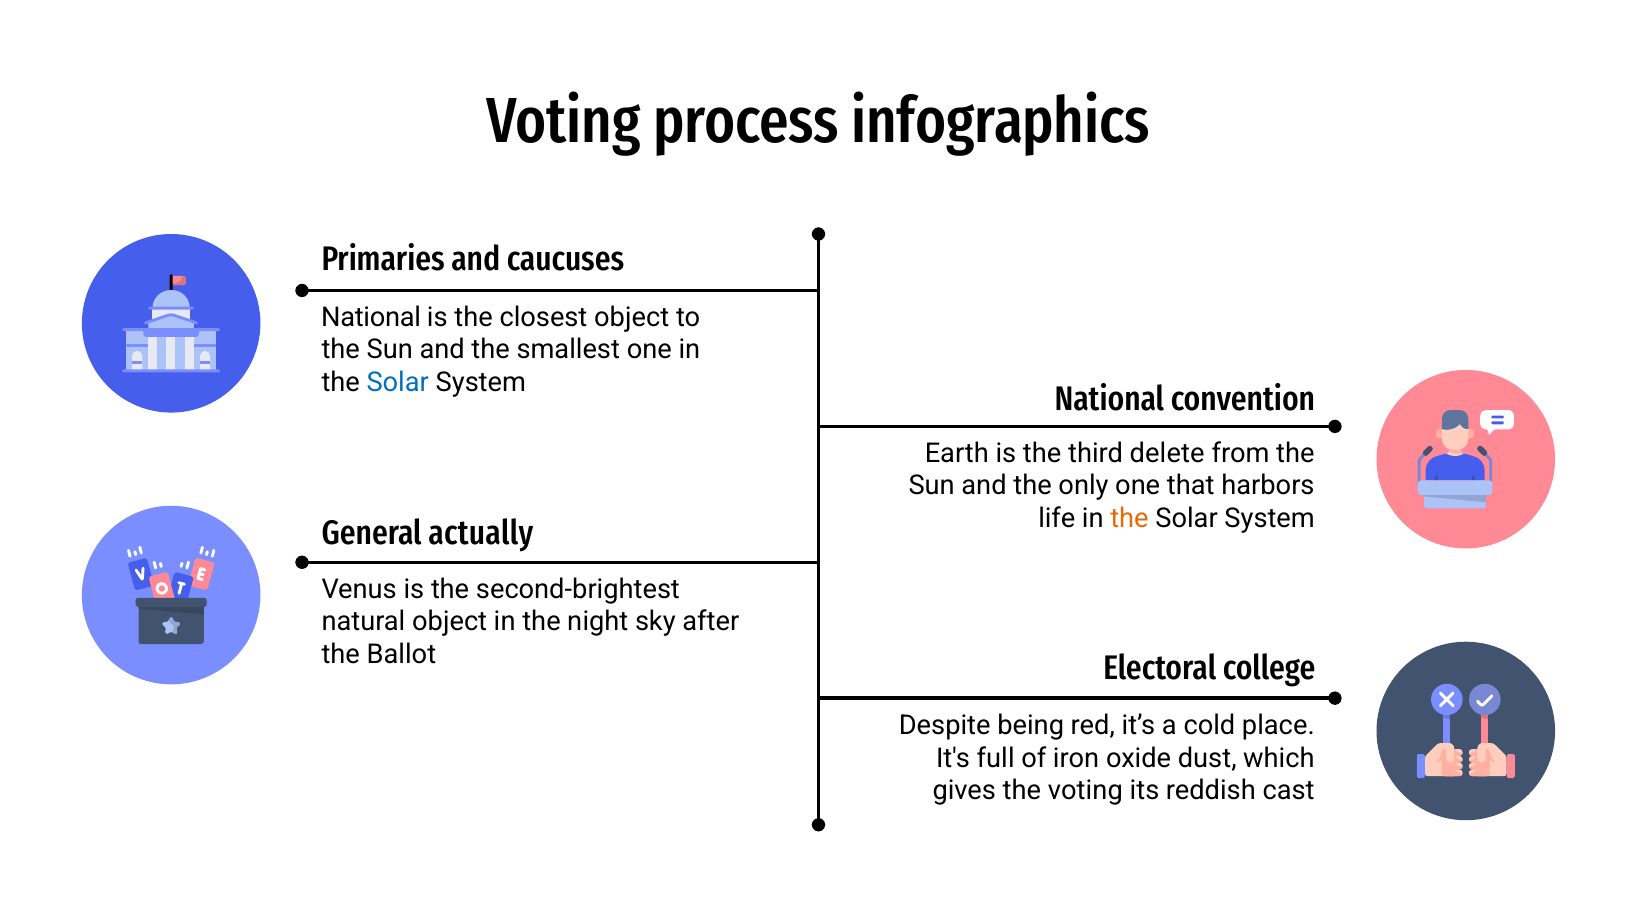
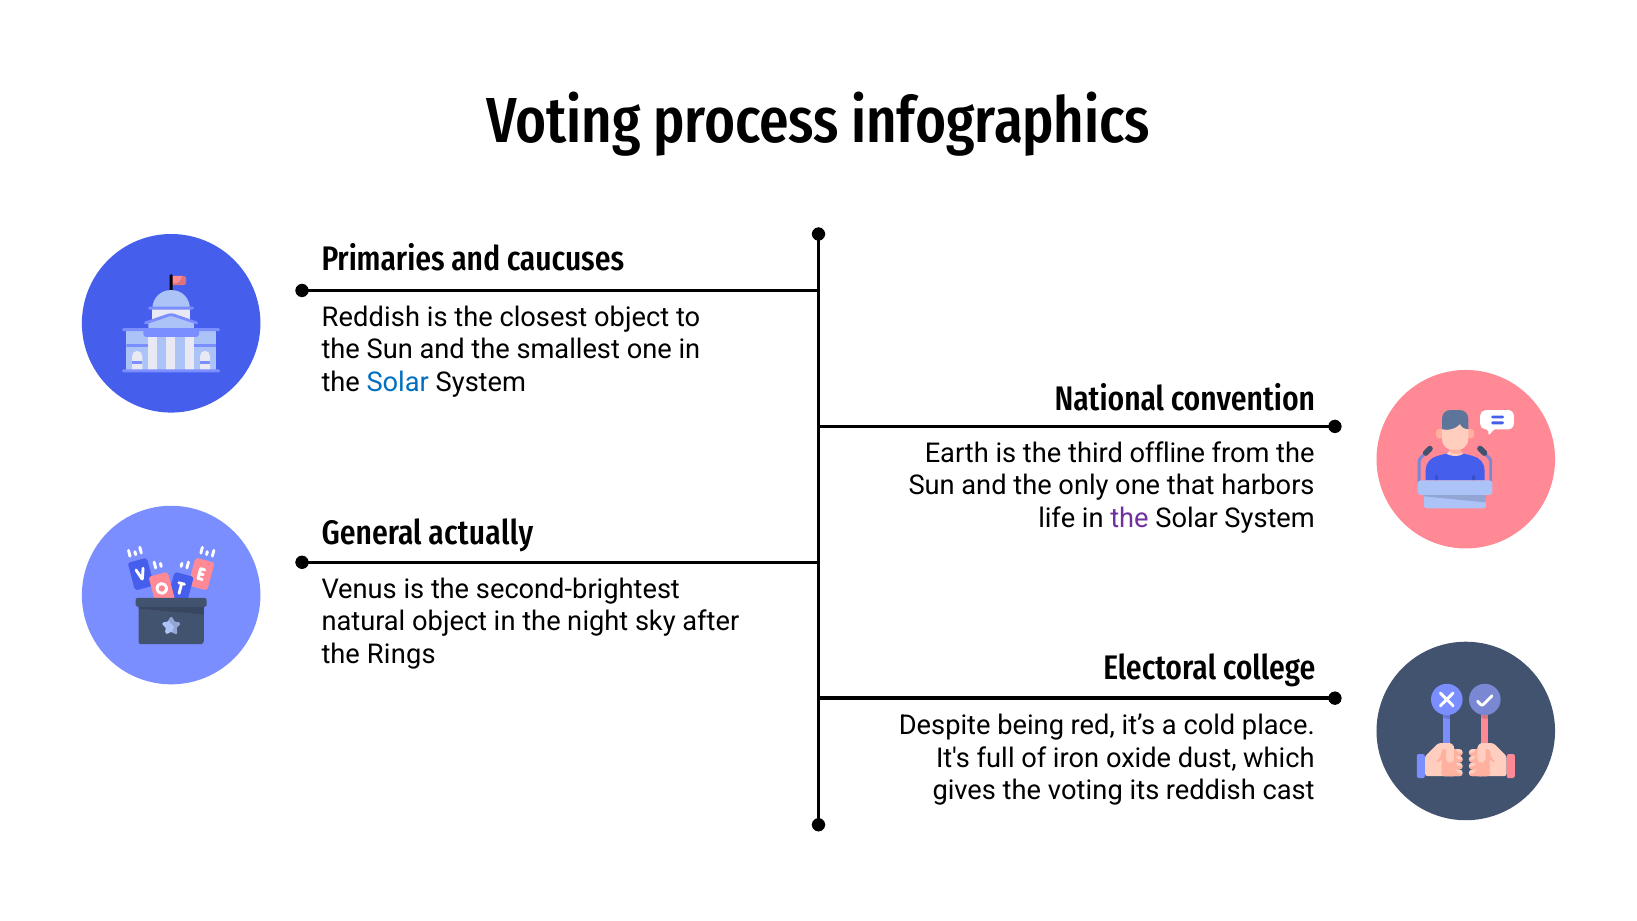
National at (371, 317): National -> Reddish
delete: delete -> offline
the at (1129, 519) colour: orange -> purple
Ballot: Ballot -> Rings
